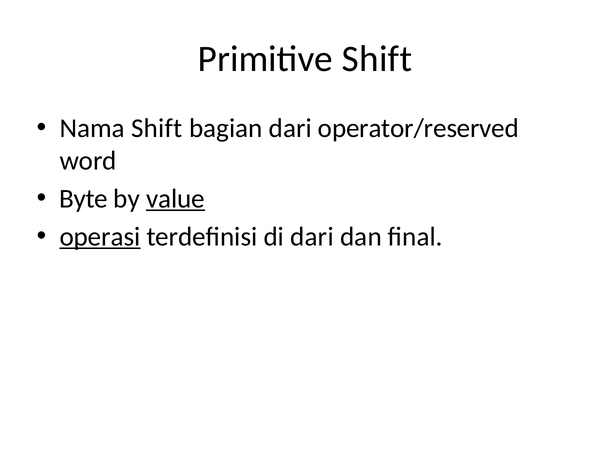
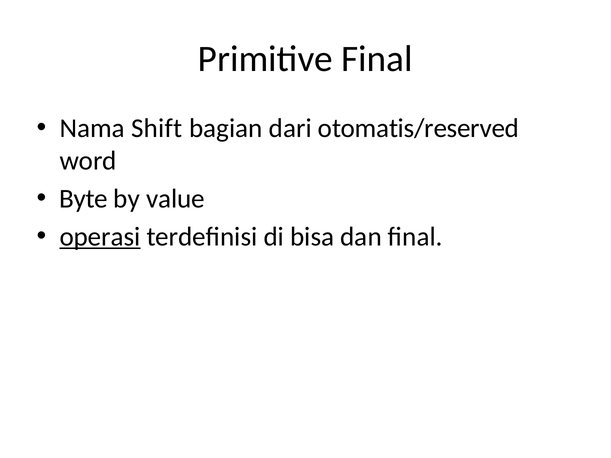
Primitive Shift: Shift -> Final
operator/reserved: operator/reserved -> otomatis/reserved
value underline: present -> none
di dari: dari -> bisa
